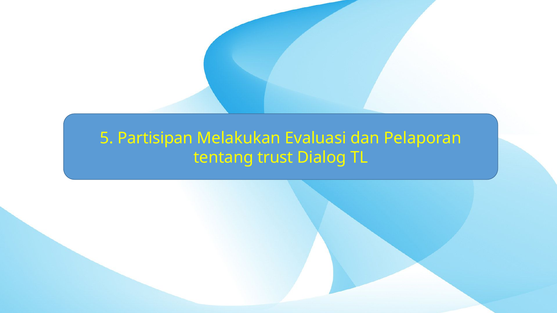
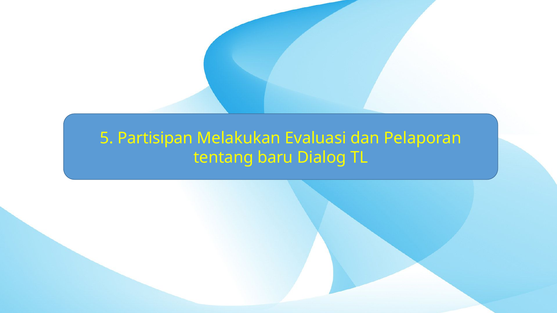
trust: trust -> baru
